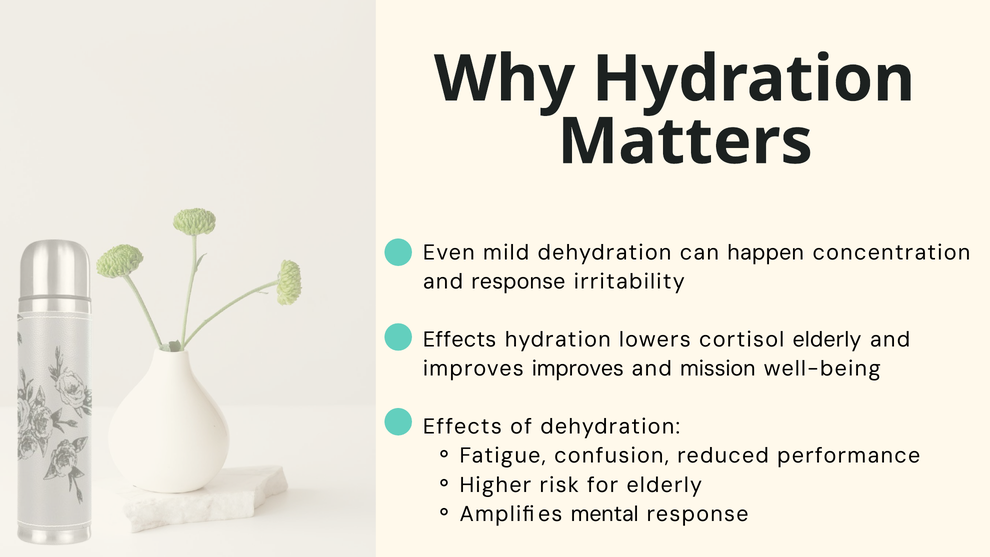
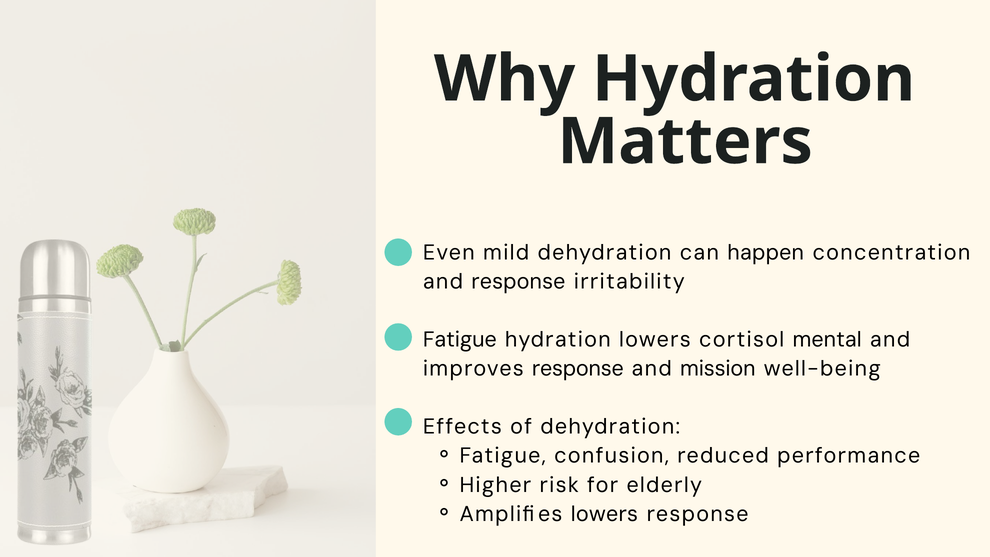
Effects at (460, 340): Effects -> Fatigue
cortisol elderly: elderly -> mental
improves improves: improves -> response
Amplifies mental: mental -> lowers
